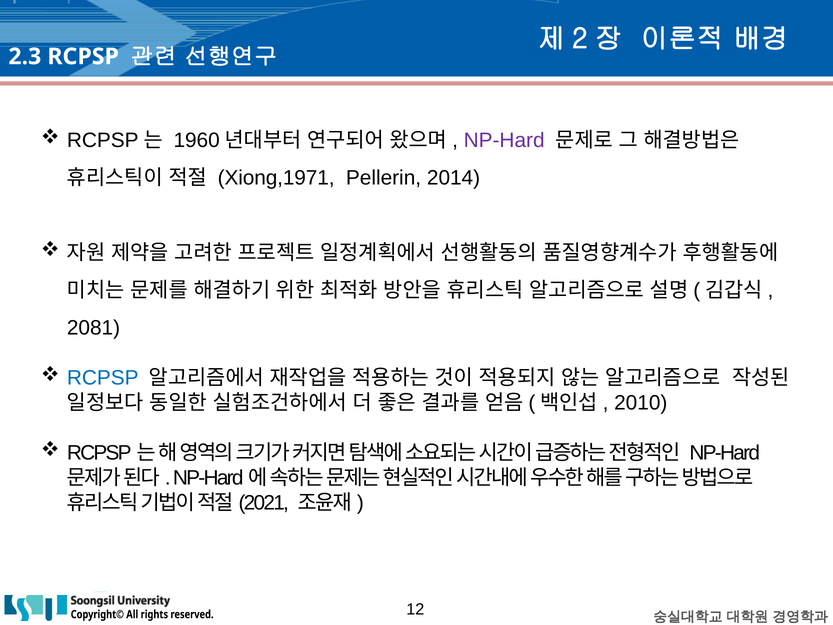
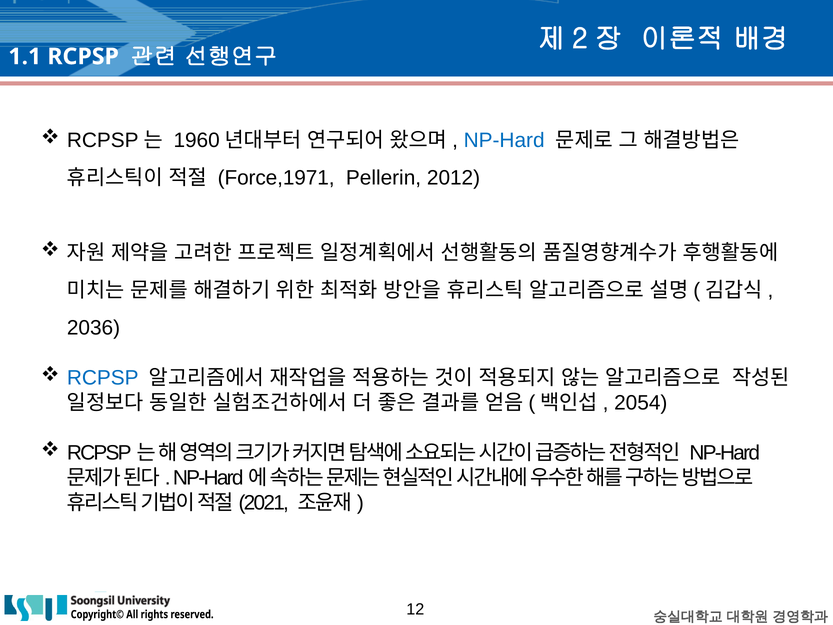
2.3: 2.3 -> 1.1
NP-Hard at (504, 140) colour: purple -> blue
Xiong,1971: Xiong,1971 -> Force,1971
2014: 2014 -> 2012
2081: 2081 -> 2036
2010: 2010 -> 2054
